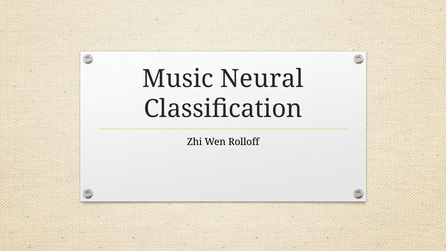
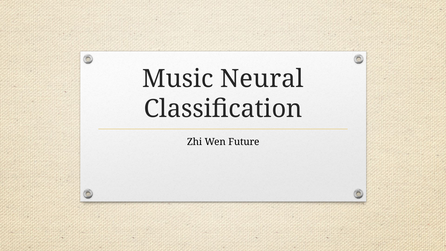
Rolloff: Rolloff -> Future
